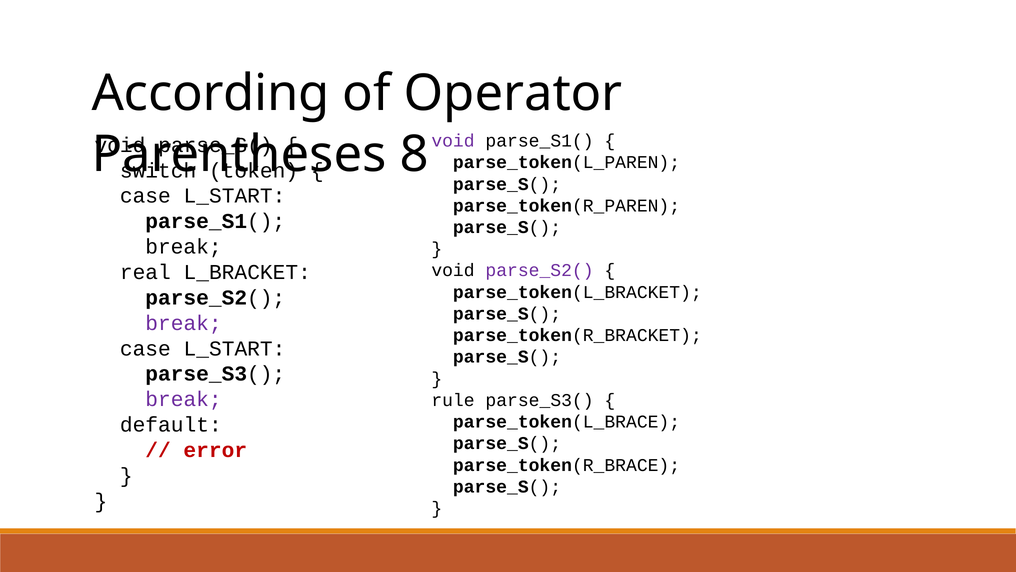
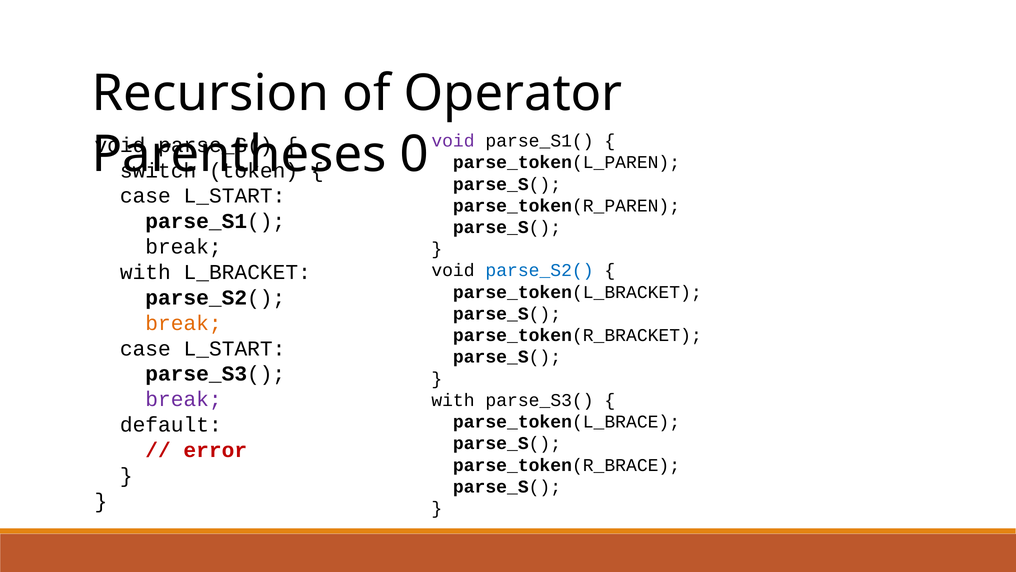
According: According -> Recursion
8: 8 -> 0
parse_S2( at (540, 270) colour: purple -> blue
real at (145, 272): real -> with
break at (183, 323) colour: purple -> orange
rule at (453, 400): rule -> with
